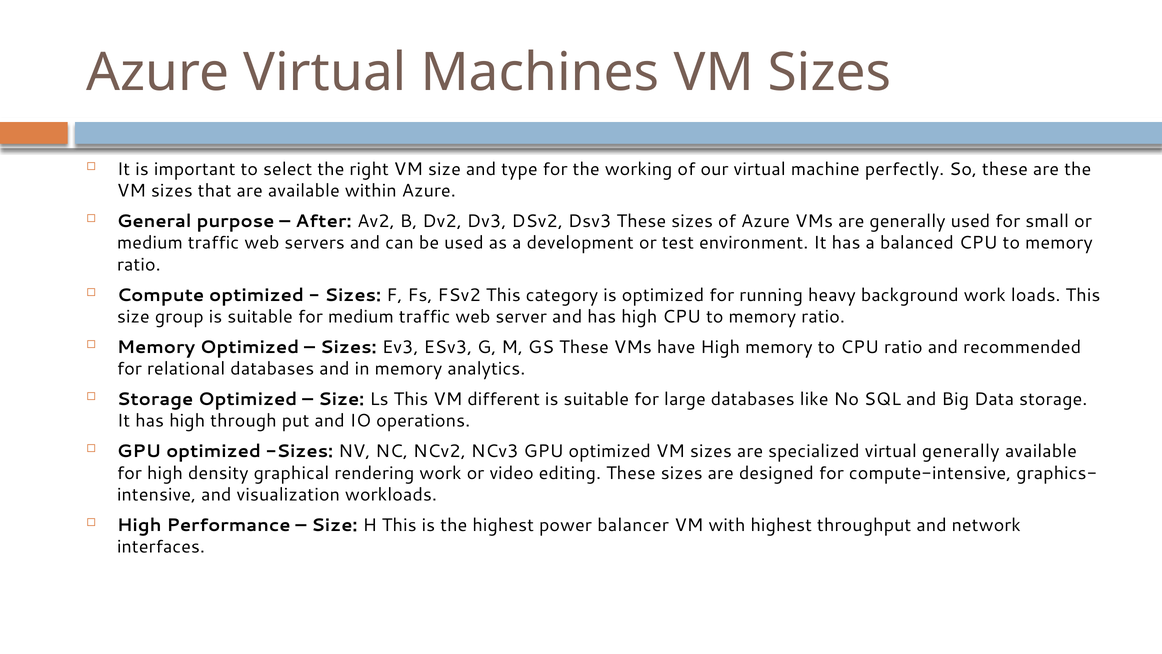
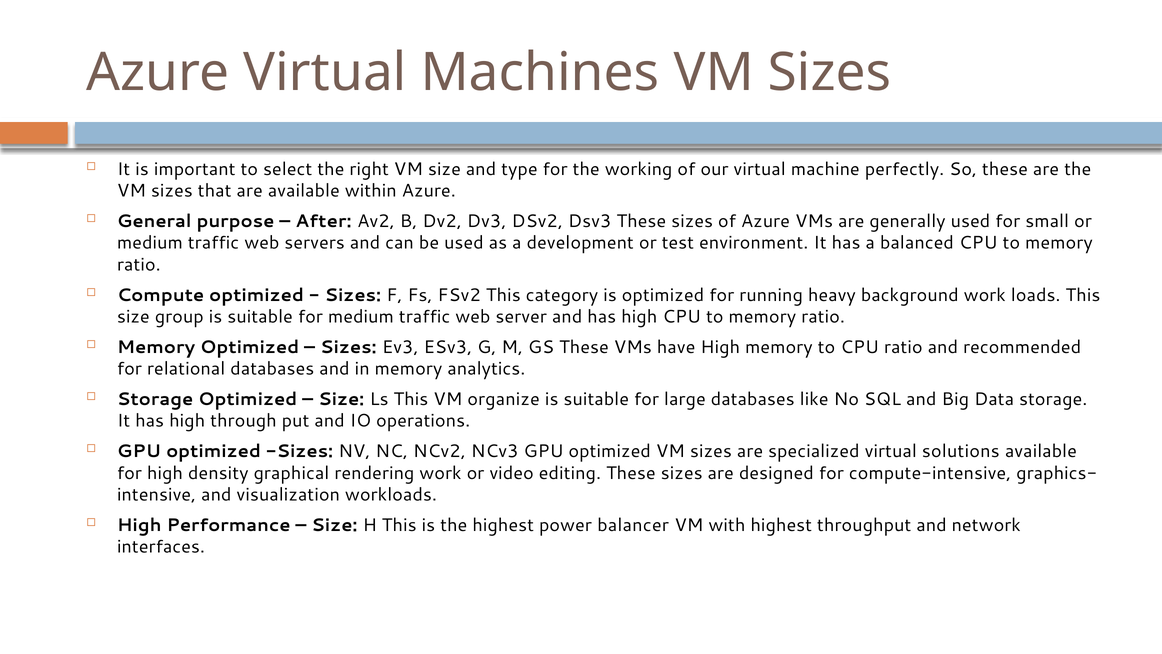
different: different -> organize
virtual generally: generally -> solutions
